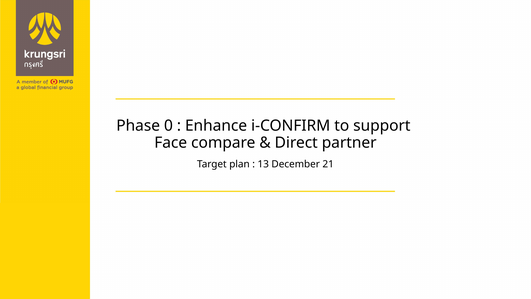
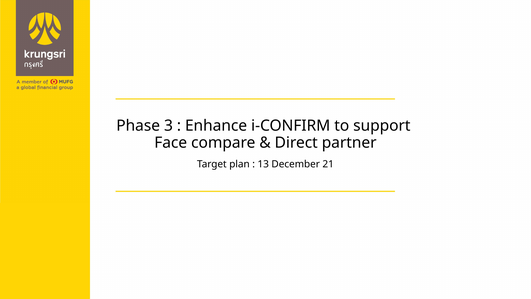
0: 0 -> 3
